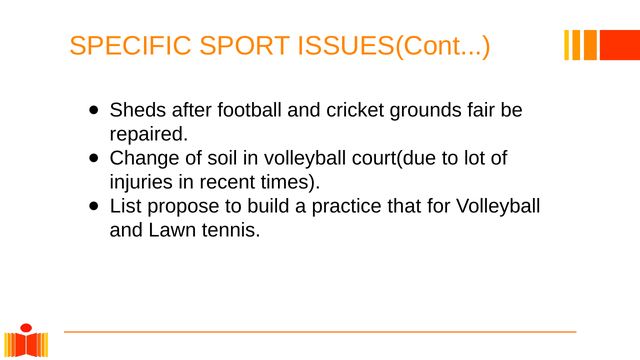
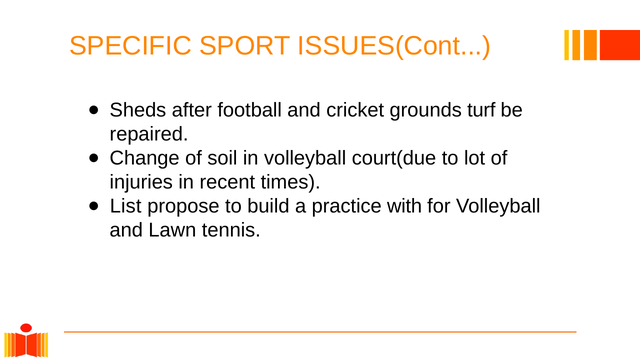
fair: fair -> turf
that: that -> with
